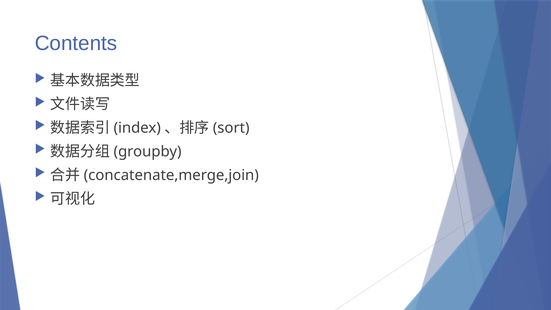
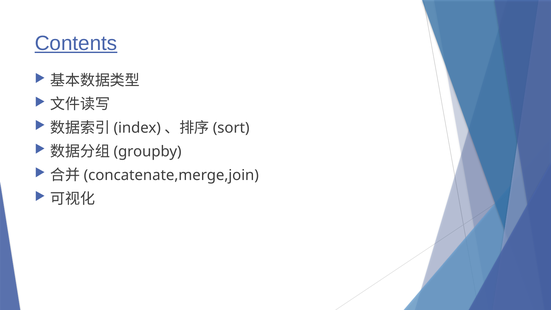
Contents underline: none -> present
